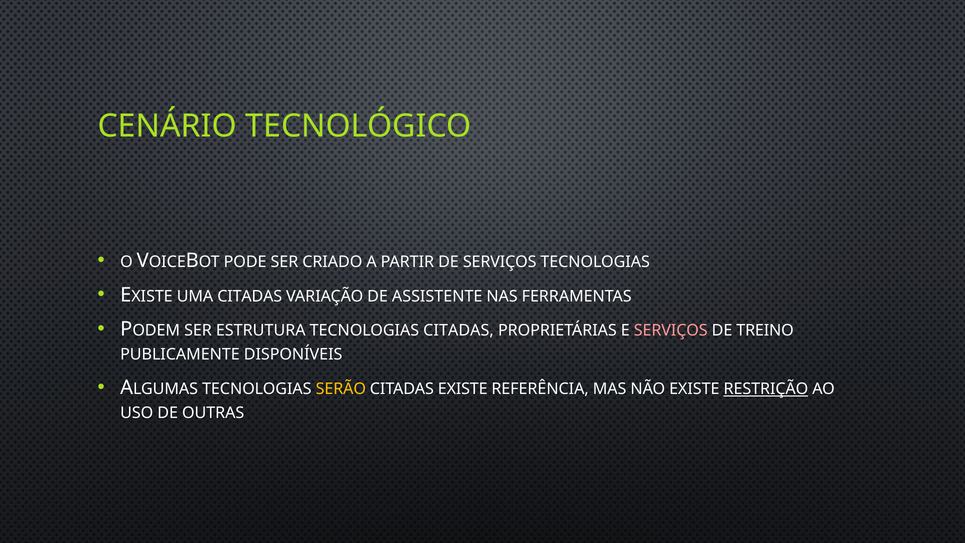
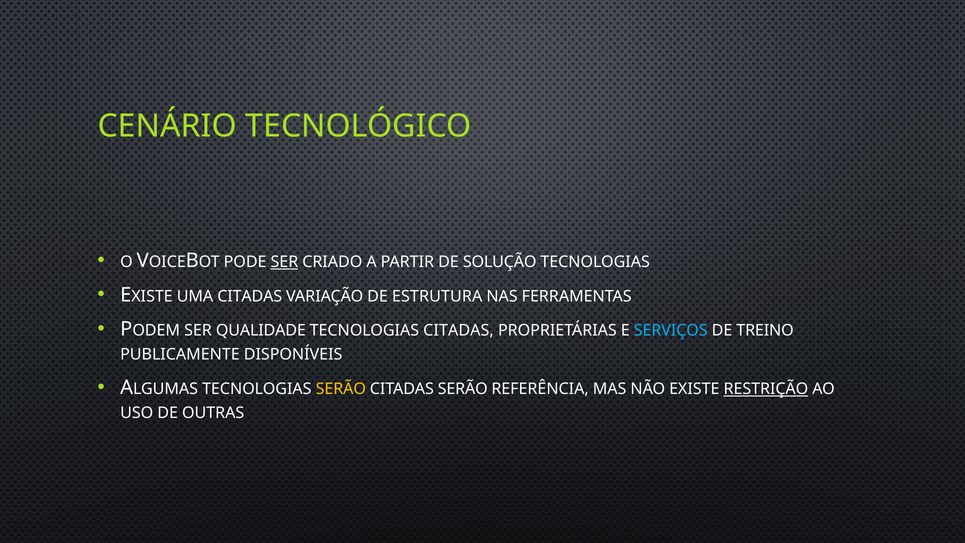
SER at (284, 262) underline: none -> present
DE SERVIÇOS: SERVIÇOS -> SOLUÇÃO
ASSISTENTE: ASSISTENTE -> ESTRUTURA
ESTRUTURA: ESTRUTURA -> QUALIDADE
SERVIÇOS at (671, 330) colour: pink -> light blue
CITADAS EXISTE: EXISTE -> SERÃO
